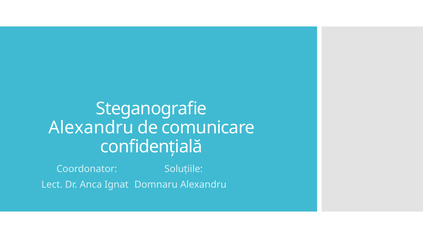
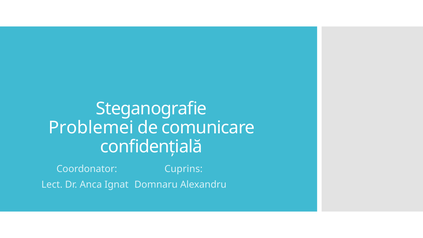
Alexandru at (91, 128): Alexandru -> Problemei
Soluțiile: Soluțiile -> Cuprins
